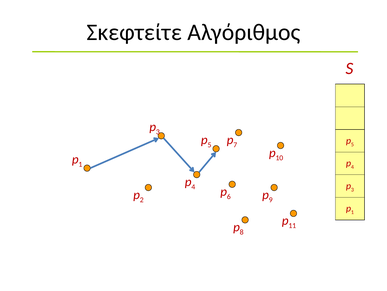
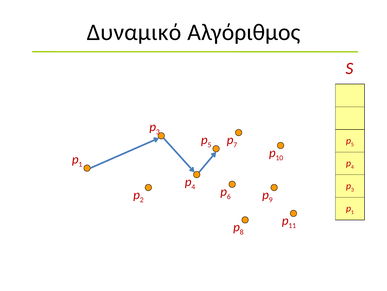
Σκεφτείτε: Σκεφτείτε -> Δυναμικό
